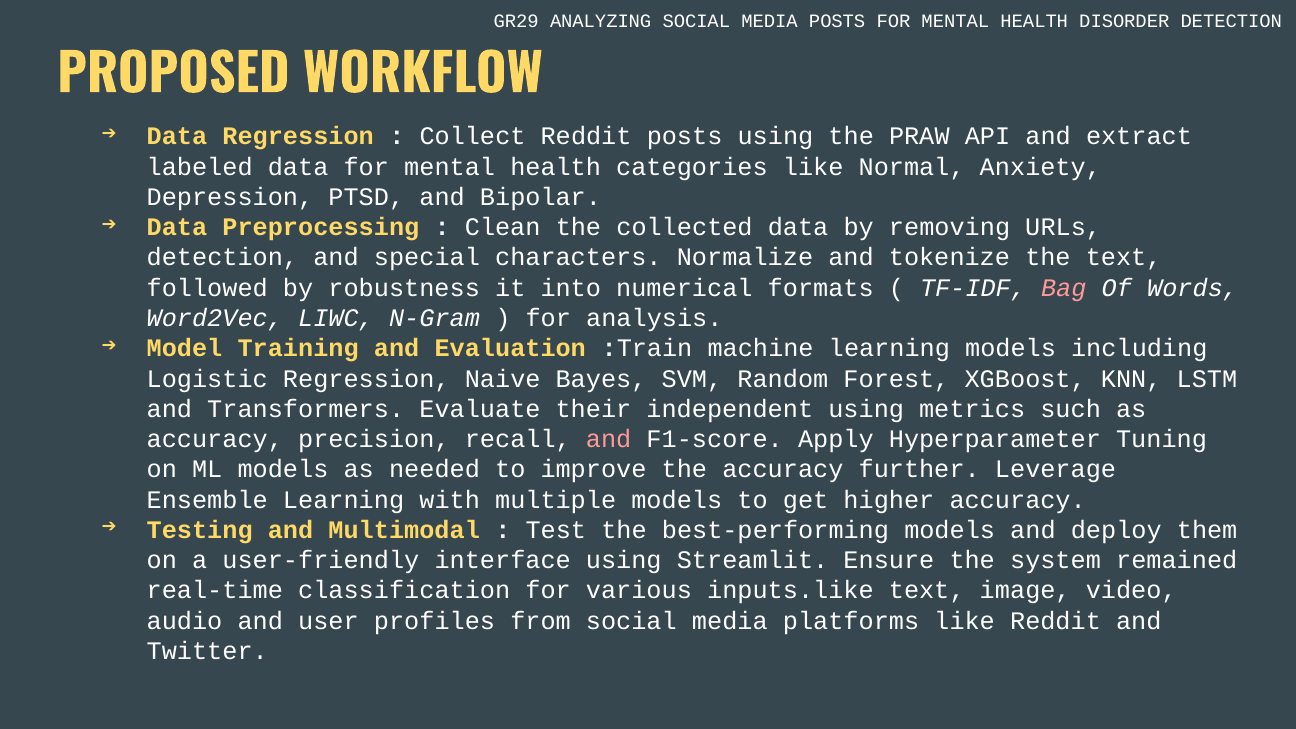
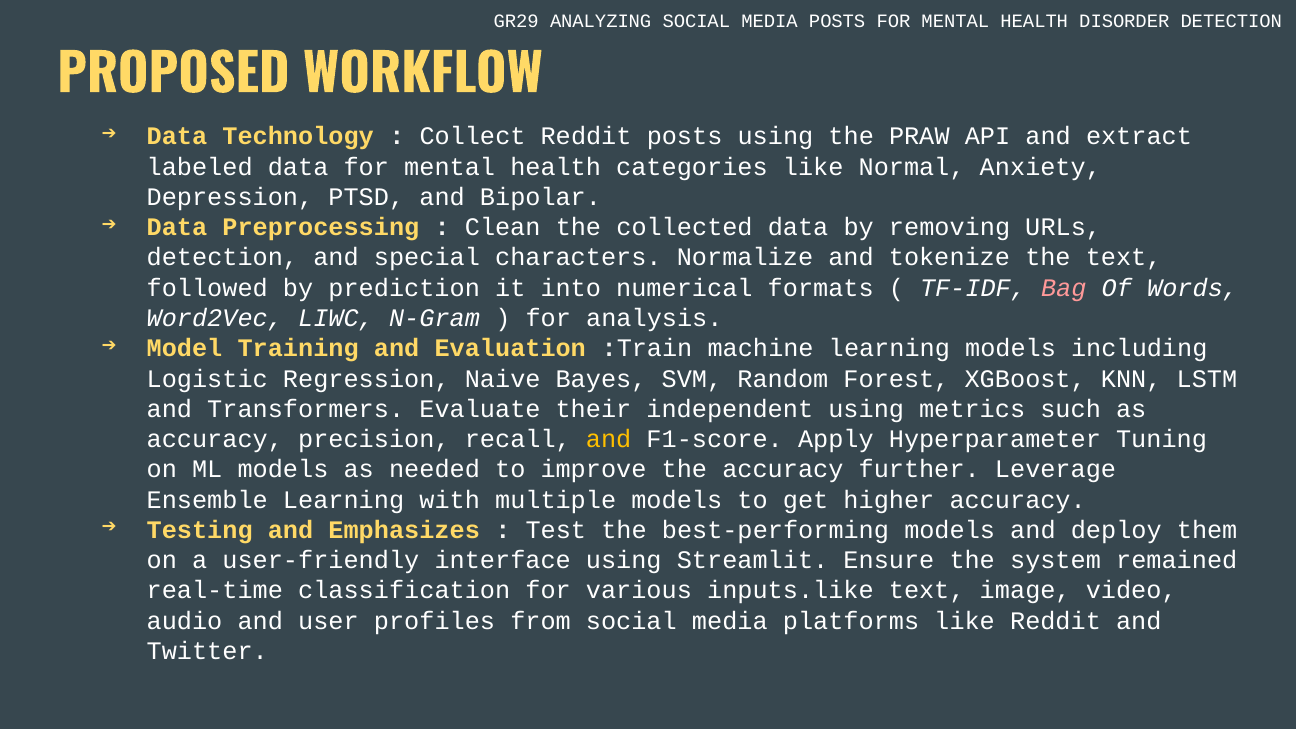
Data Regression: Regression -> Technology
robustness: robustness -> prediction
and at (609, 439) colour: pink -> yellow
Multimodal: Multimodal -> Emphasizes
